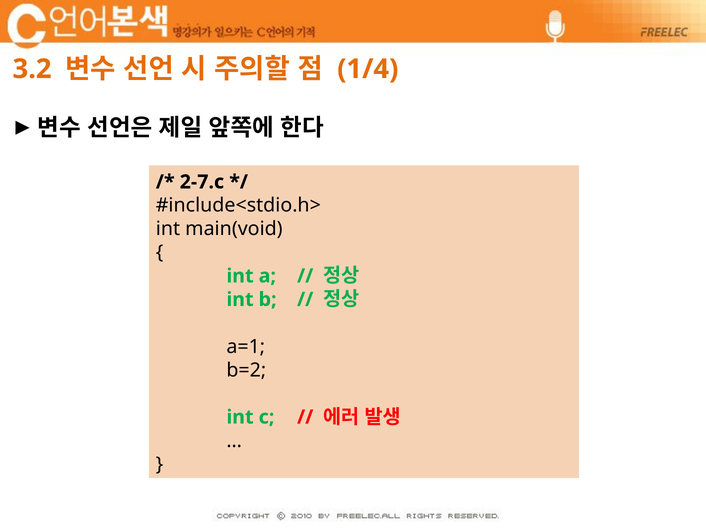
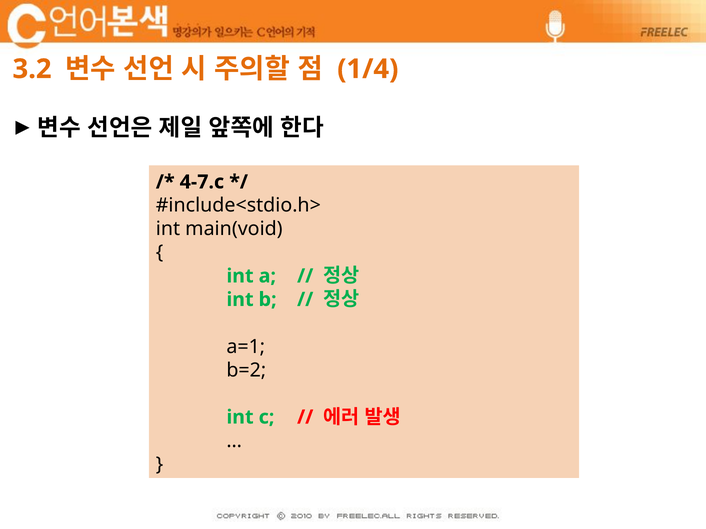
2-7.c: 2-7.c -> 4-7.c
